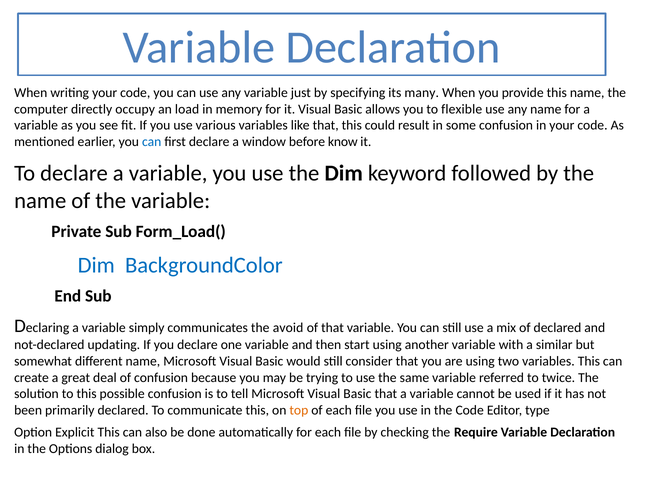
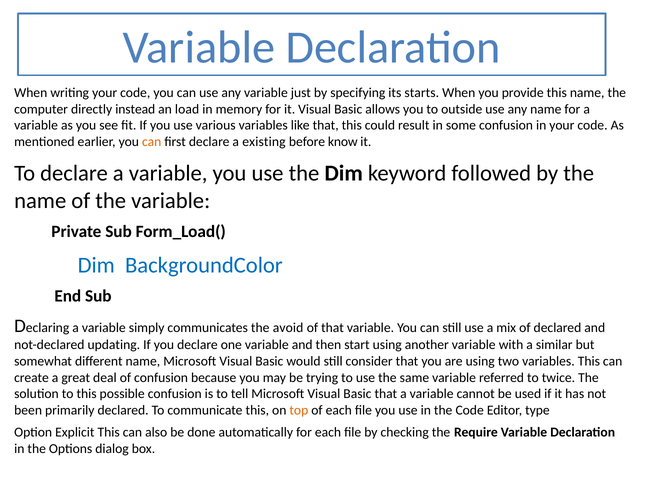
many: many -> starts
occupy: occupy -> instead
flexible: flexible -> outside
can at (152, 142) colour: blue -> orange
window: window -> existing
